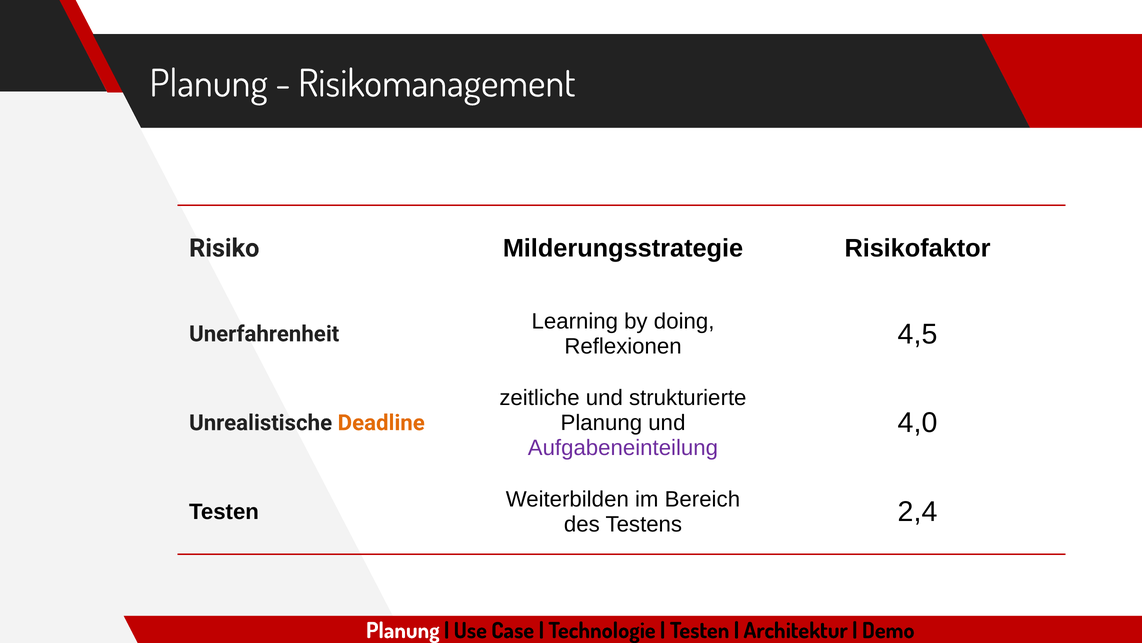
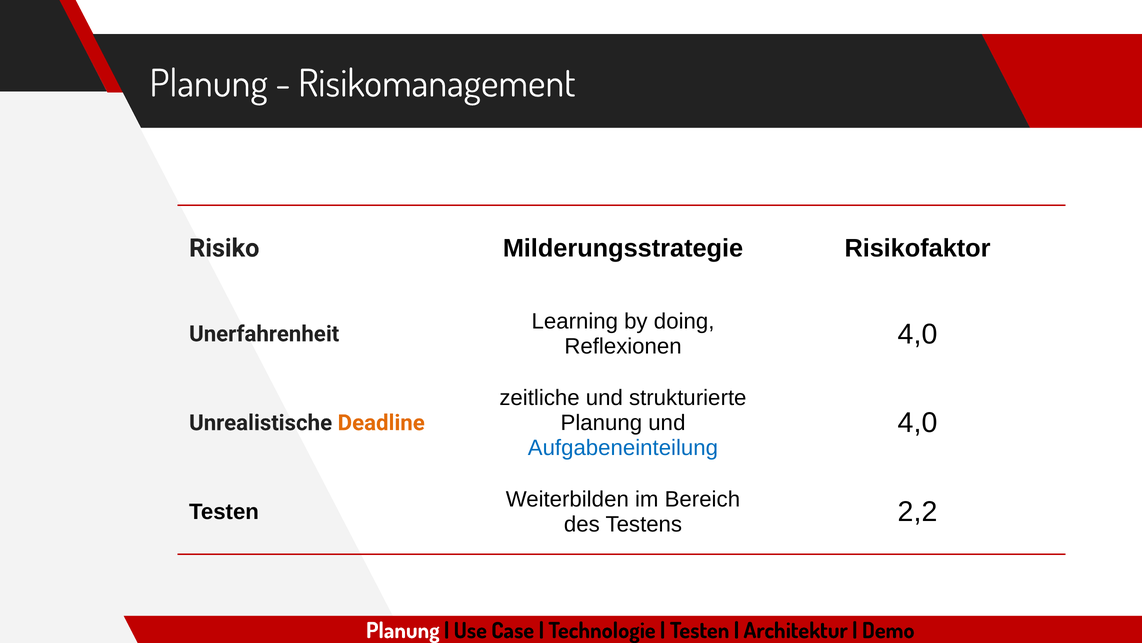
Reflexionen 4,5: 4,5 -> 4,0
Aufgabeneinteilung colour: purple -> blue
2,4: 2,4 -> 2,2
